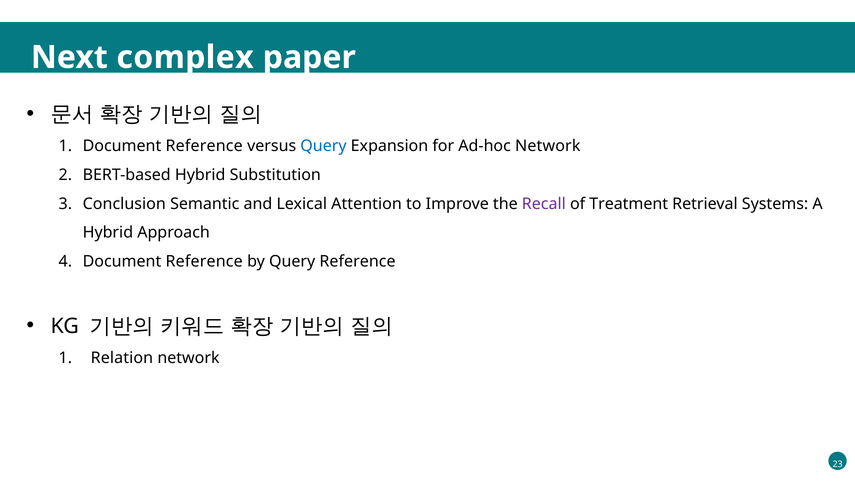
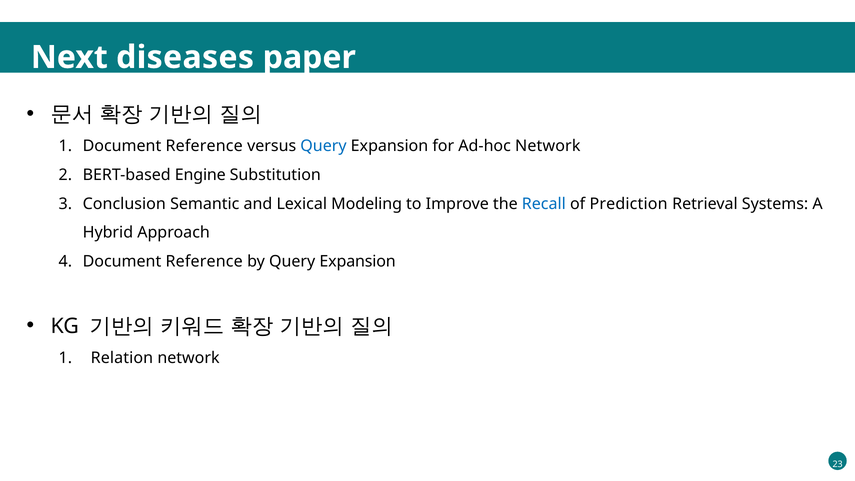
complex: complex -> diseases
BERT-based Hybrid: Hybrid -> Engine
Attention: Attention -> Modeling
Recall colour: purple -> blue
Treatment: Treatment -> Prediction
by Query Reference: Reference -> Expansion
